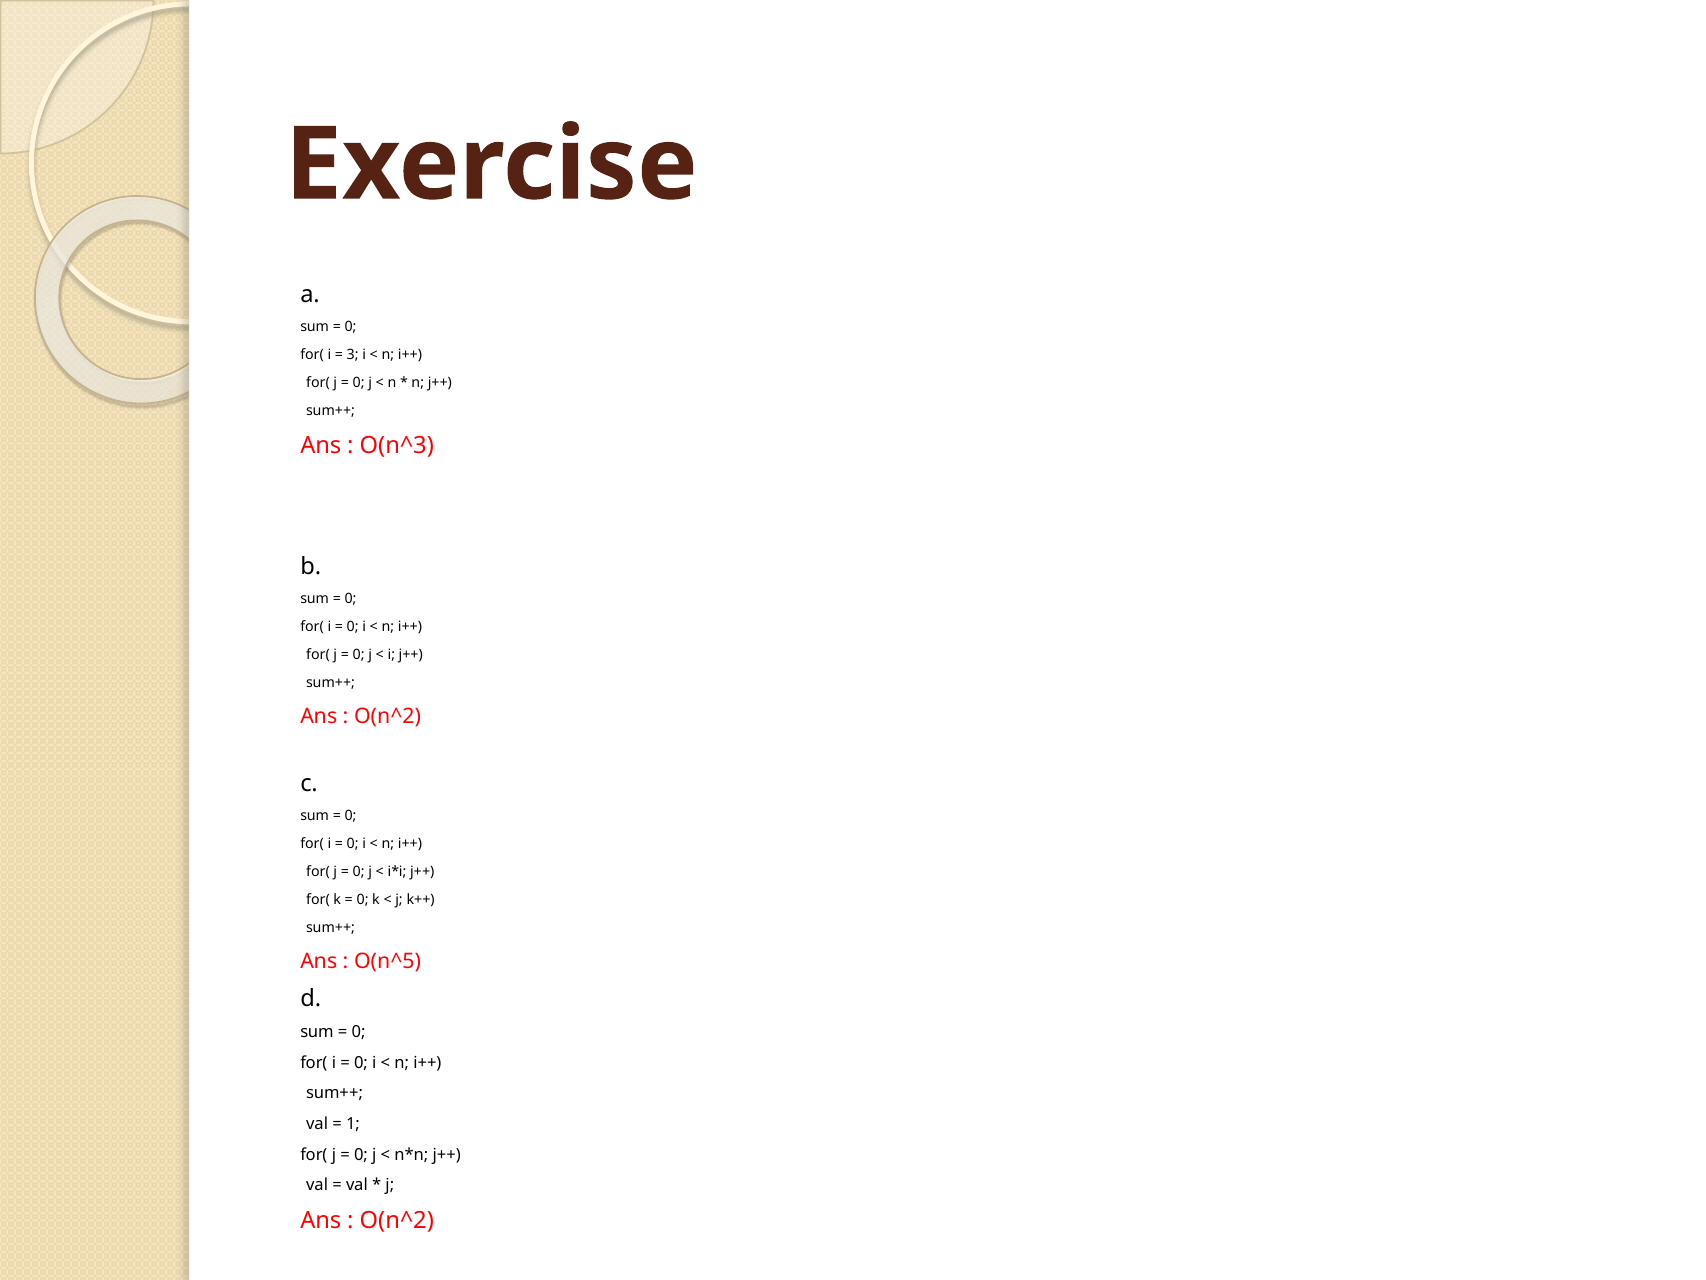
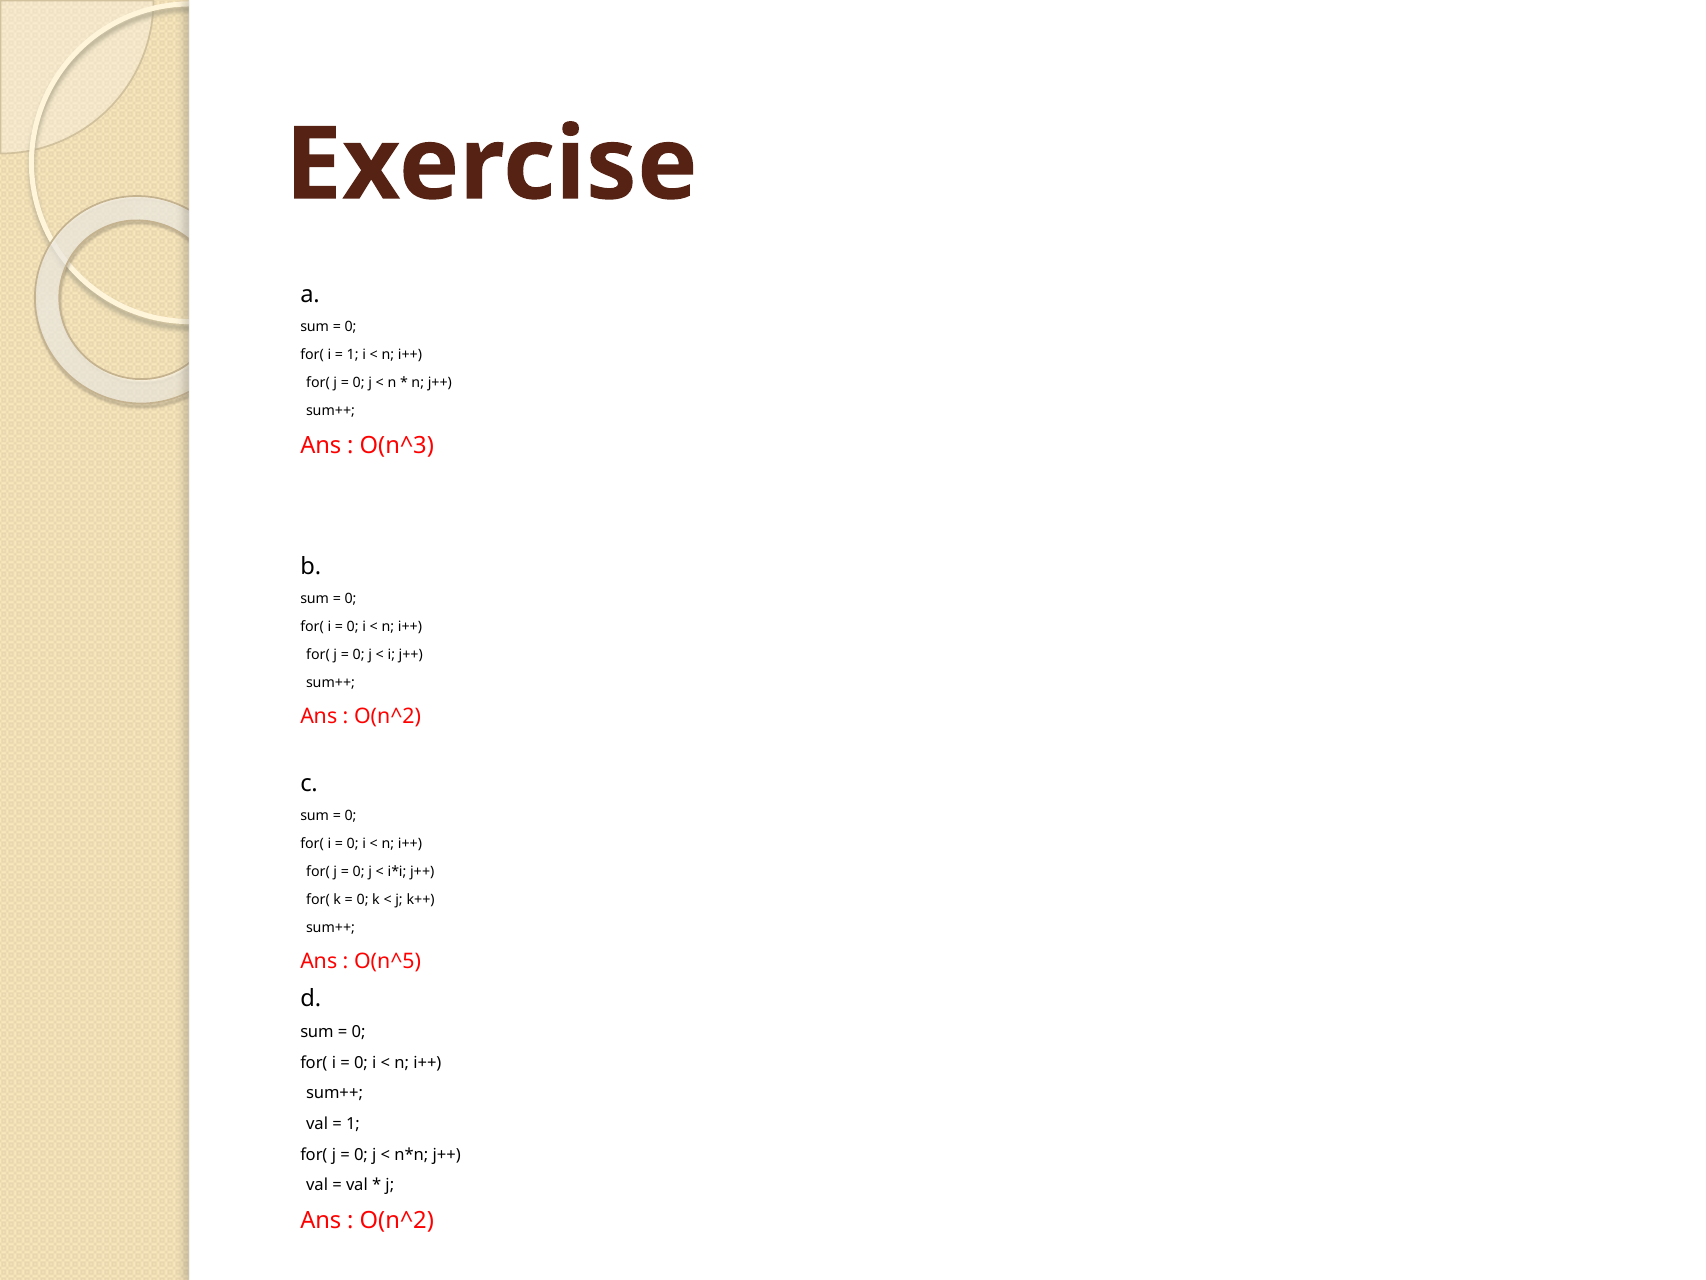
3 at (353, 355): 3 -> 1
